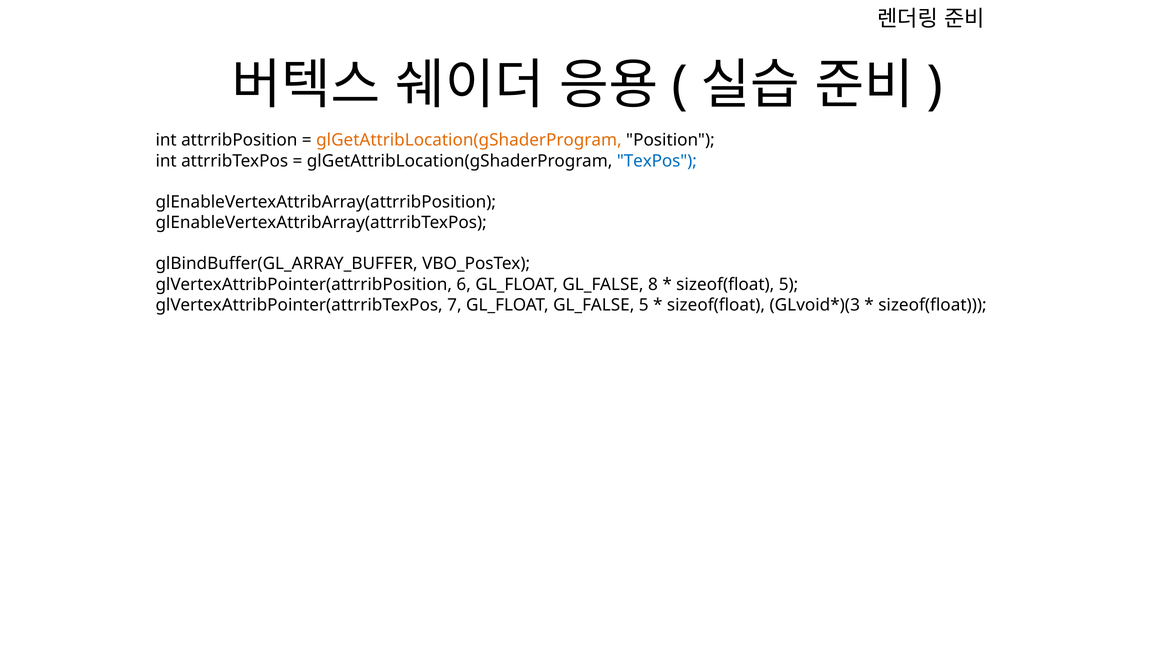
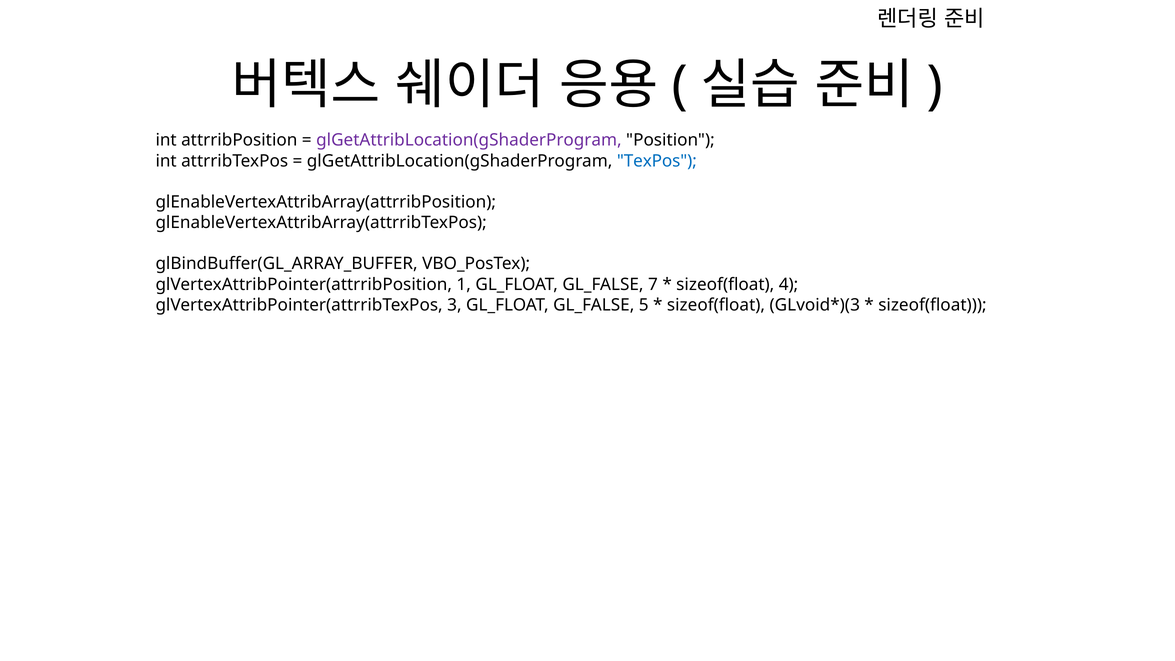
glGetAttribLocation(gShaderProgram at (469, 140) colour: orange -> purple
6: 6 -> 1
8: 8 -> 7
sizeof(float 5: 5 -> 4
7: 7 -> 3
